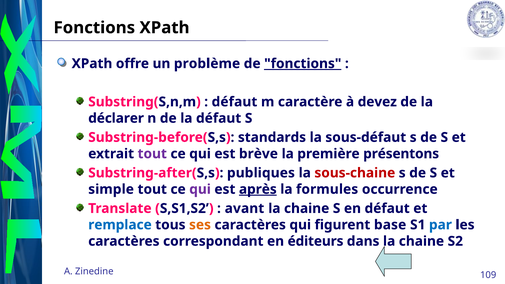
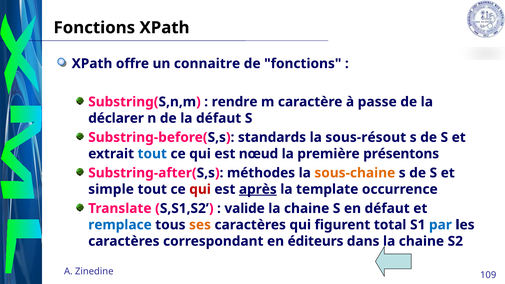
problème: problème -> connaitre
fonctions at (303, 64) underline: present -> none
défaut at (234, 102): défaut -> rendre
devez: devez -> passe
sous-défaut: sous-défaut -> sous-résout
tout at (152, 154) colour: purple -> blue
brève: brève -> nœud
publiques: publiques -> méthodes
sous-chaine colour: red -> orange
qui at (200, 189) colour: purple -> red
formules: formules -> template
avant: avant -> valide
base: base -> total
